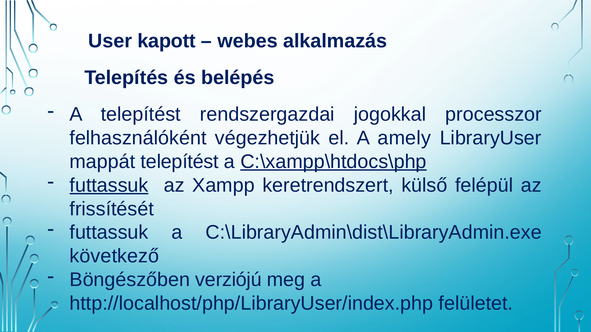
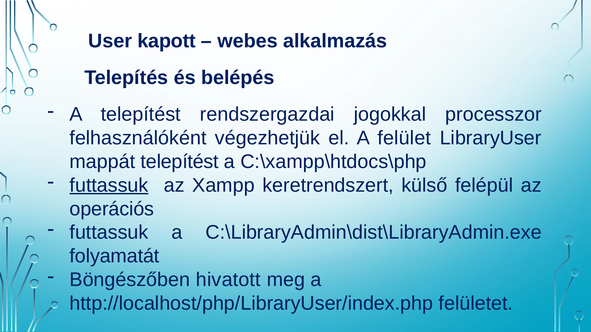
amely: amely -> felület
C:\xampp\htdocs\php underline: present -> none
frissítését: frissítését -> operációs
következő: következő -> folyamatát
verziójú: verziójú -> hivatott
